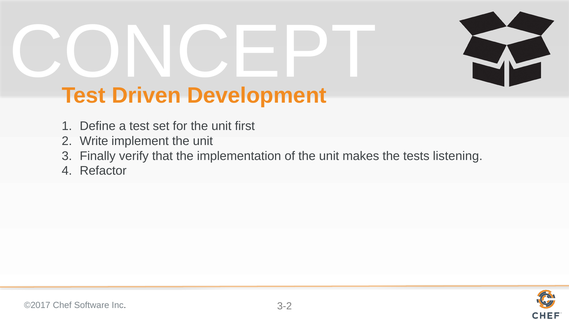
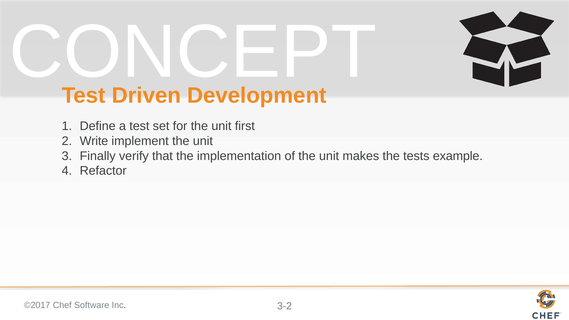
listening: listening -> example
